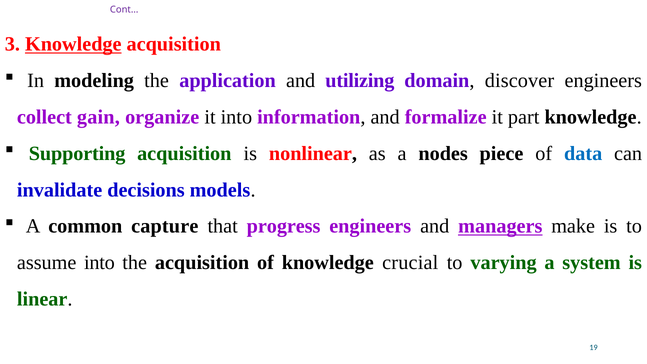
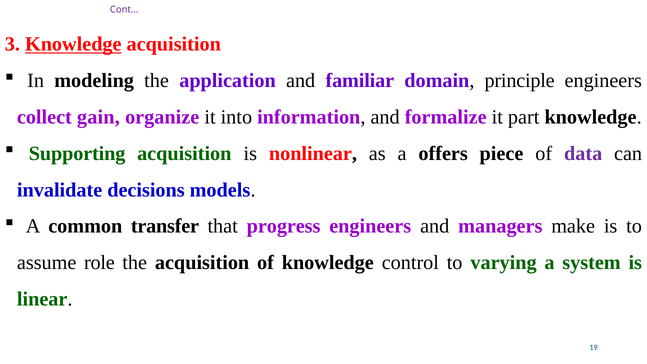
utilizing: utilizing -> familiar
discover: discover -> principle
nodes: nodes -> offers
data colour: blue -> purple
capture: capture -> transfer
managers underline: present -> none
assume into: into -> role
crucial: crucial -> control
